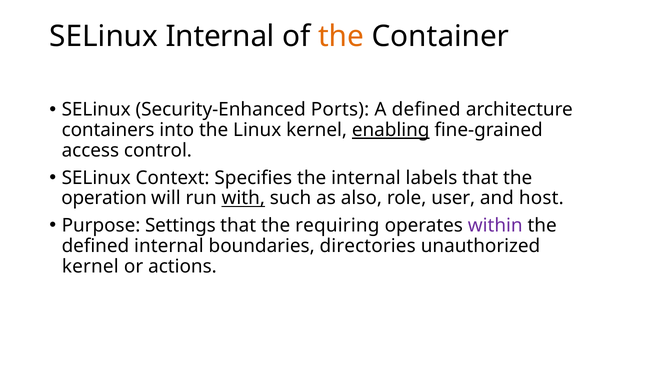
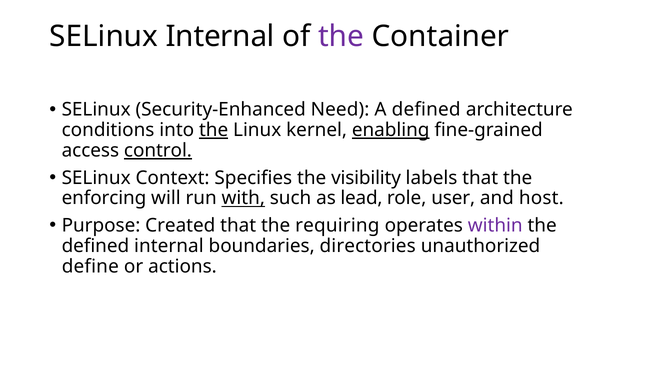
the at (341, 37) colour: orange -> purple
Ports: Ports -> Need
containers: containers -> conditions
the at (214, 130) underline: none -> present
control underline: none -> present
the internal: internal -> visibility
operation: operation -> enforcing
also: also -> lead
Settings: Settings -> Created
kernel at (90, 266): kernel -> define
